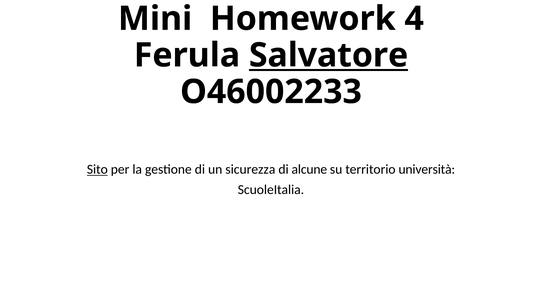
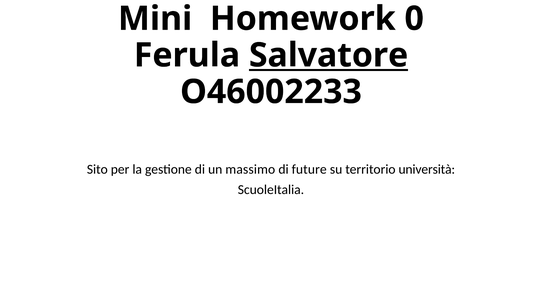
4: 4 -> 0
Sito underline: present -> none
sicurezza: sicurezza -> massimo
alcune: alcune -> future
